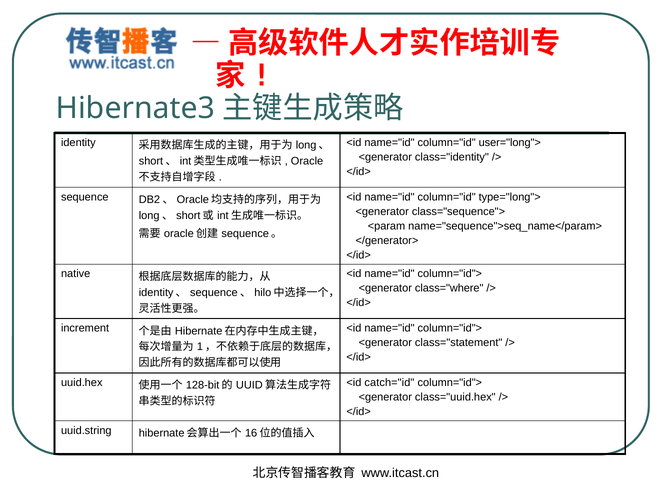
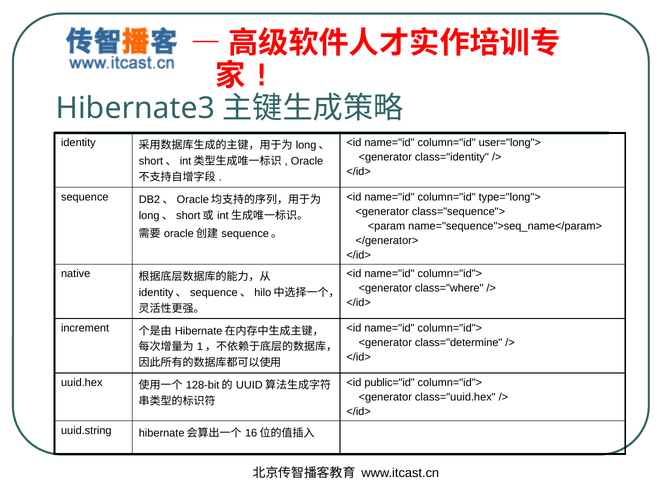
class="statement: class="statement -> class="determine
catch="id: catch="id -> public="id
